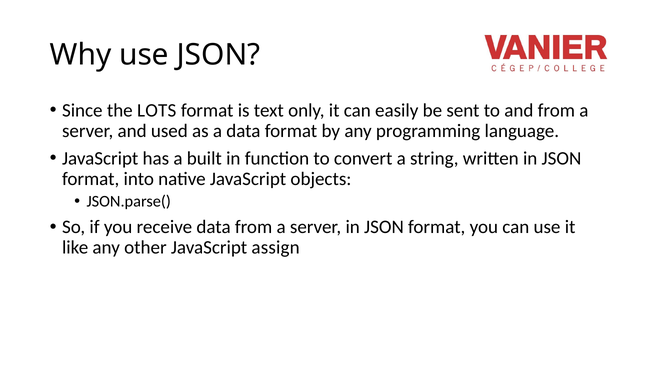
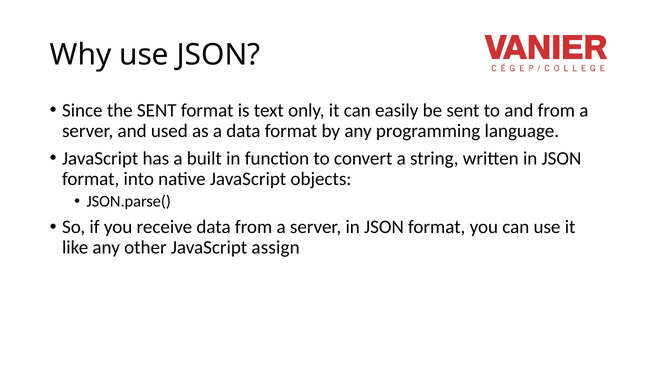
the LOTS: LOTS -> SENT
